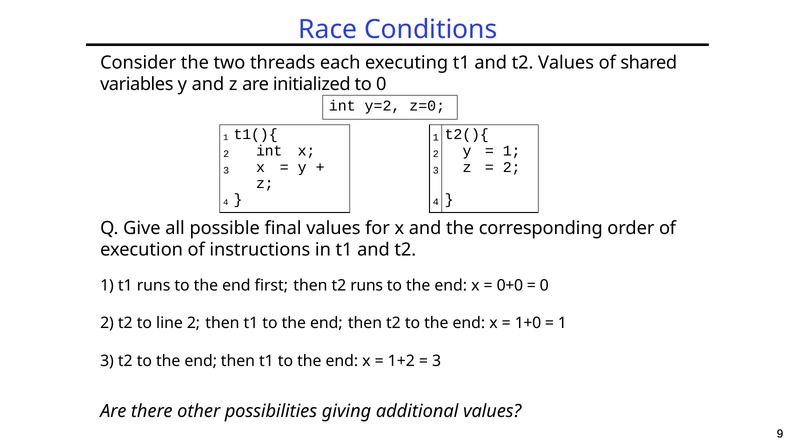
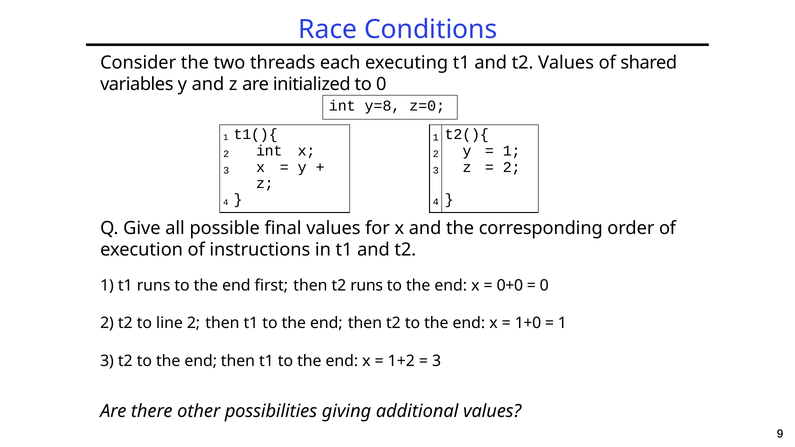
y=2: y=2 -> y=8
